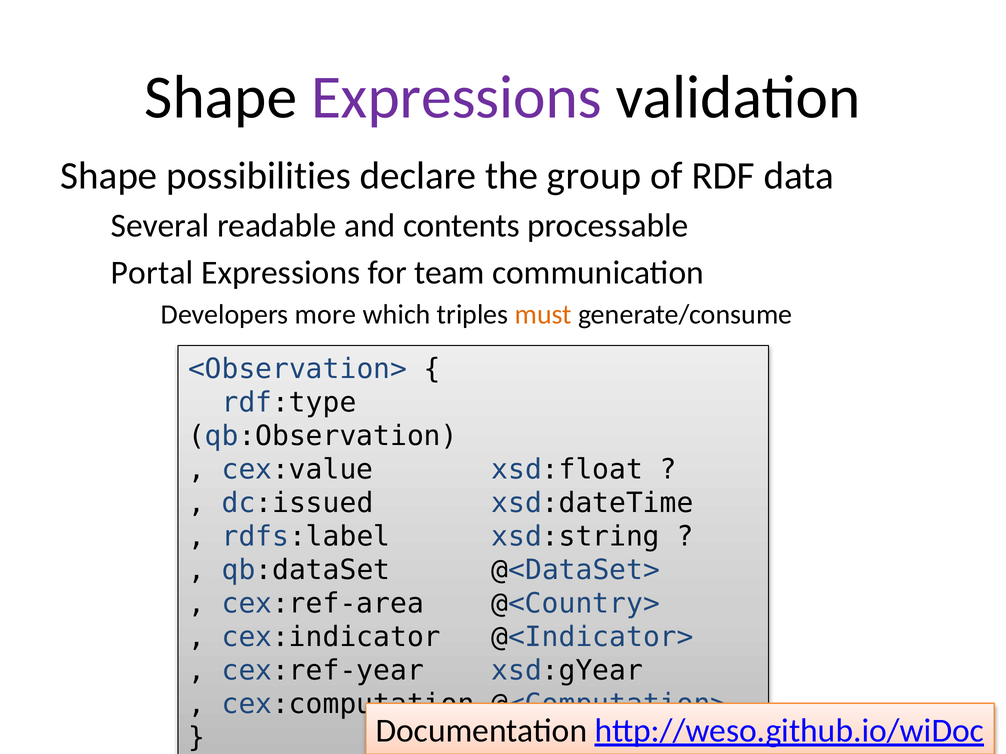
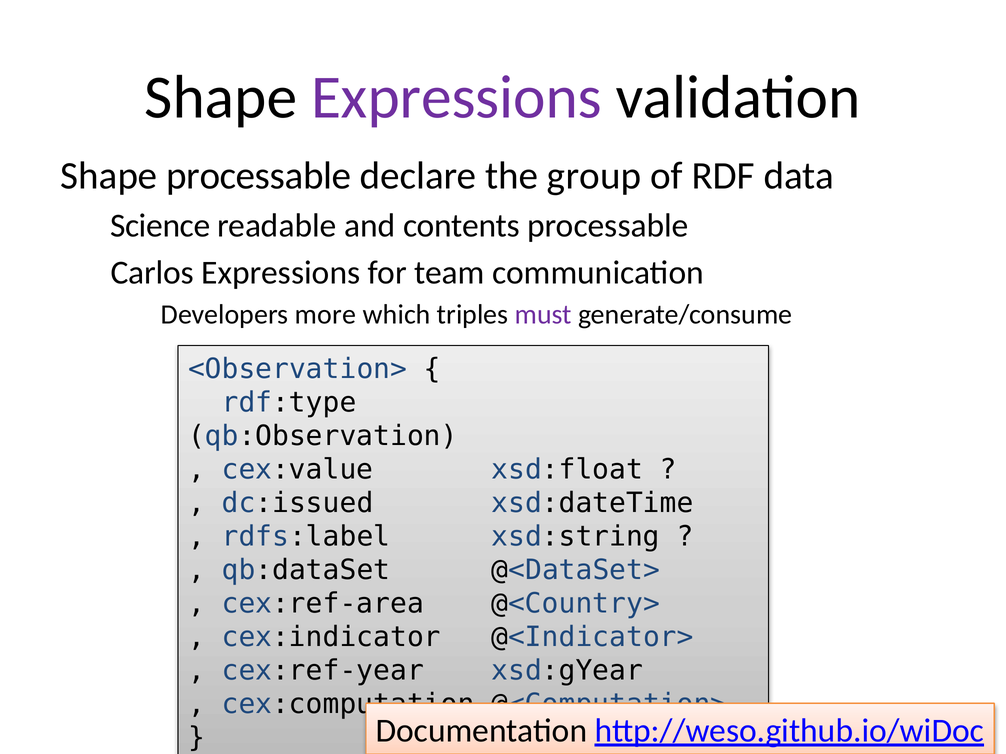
Shape possibilities: possibilities -> processable
Several: Several -> Science
Portal: Portal -> Carlos
must colour: orange -> purple
